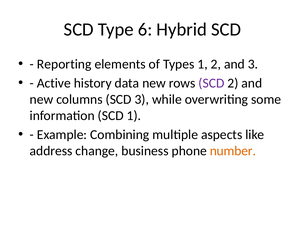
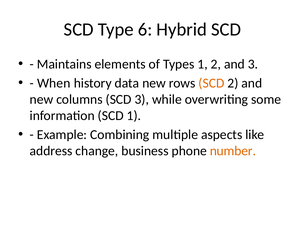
Reporting: Reporting -> Maintains
Active: Active -> When
SCD at (211, 83) colour: purple -> orange
